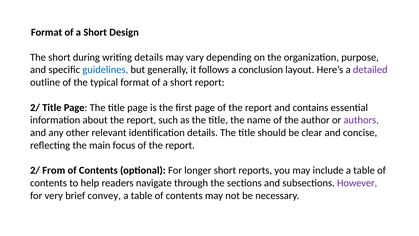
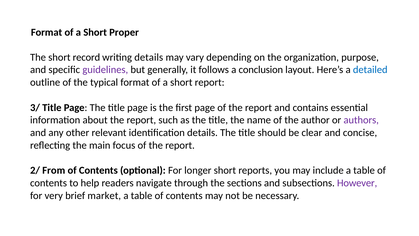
Design: Design -> Proper
during: during -> record
guidelines colour: blue -> purple
detailed colour: purple -> blue
2/ at (35, 107): 2/ -> 3/
convey: convey -> market
